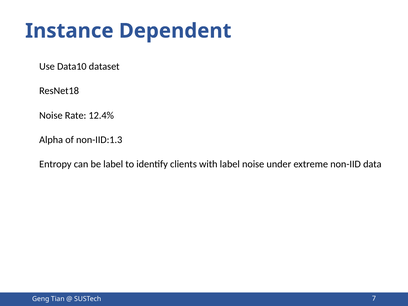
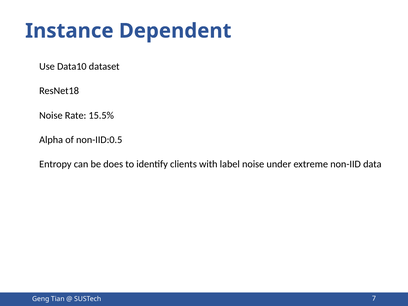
12.4%: 12.4% -> 15.5%
non-IID:1.3: non-IID:1.3 -> non-IID:0.5
be label: label -> does
